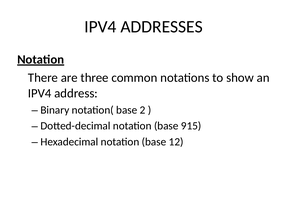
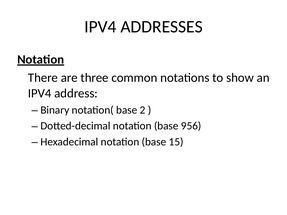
915: 915 -> 956
12: 12 -> 15
